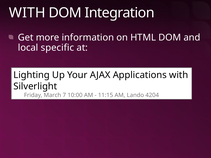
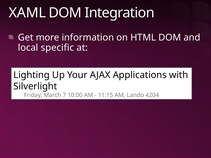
WITH at (27, 13): WITH -> XAML
